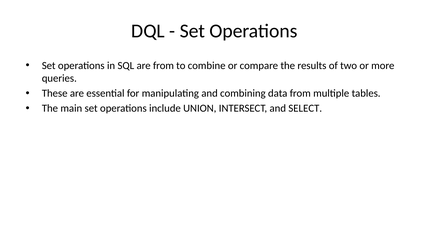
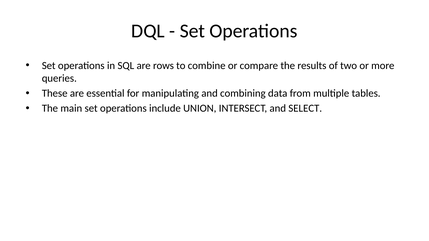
are from: from -> rows
